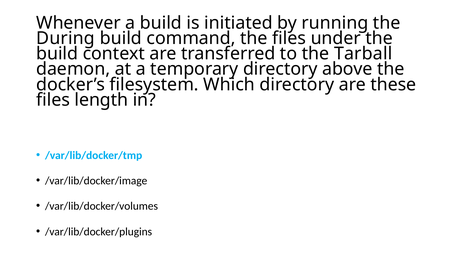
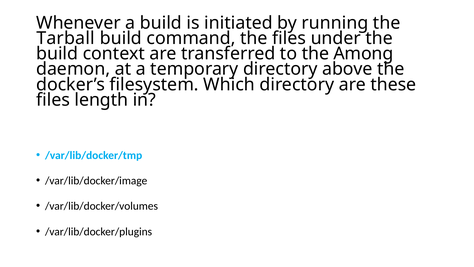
During: During -> Tarball
Tarball: Tarball -> Among
